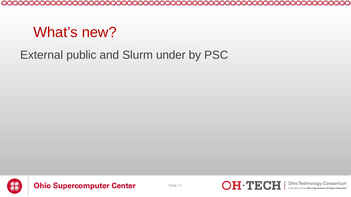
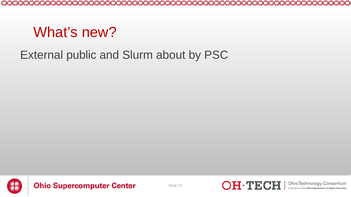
under: under -> about
